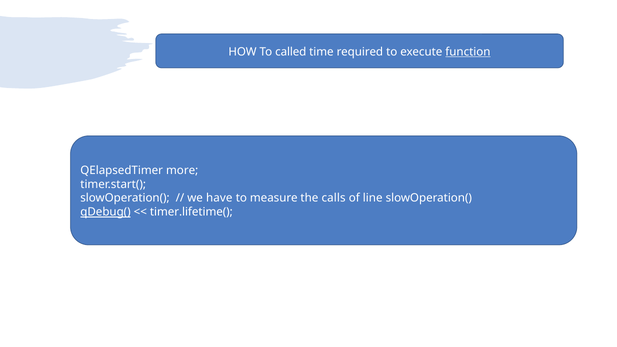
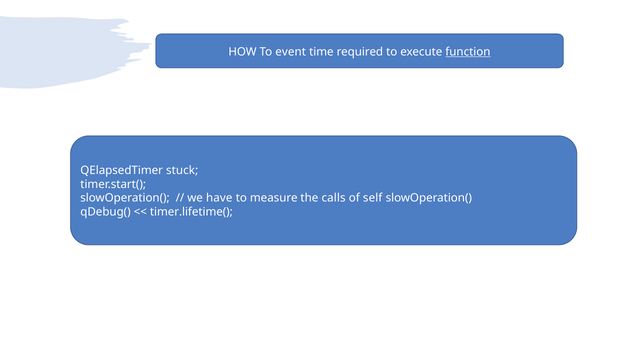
called: called -> event
more: more -> stuck
line: line -> self
qDebug( underline: present -> none
